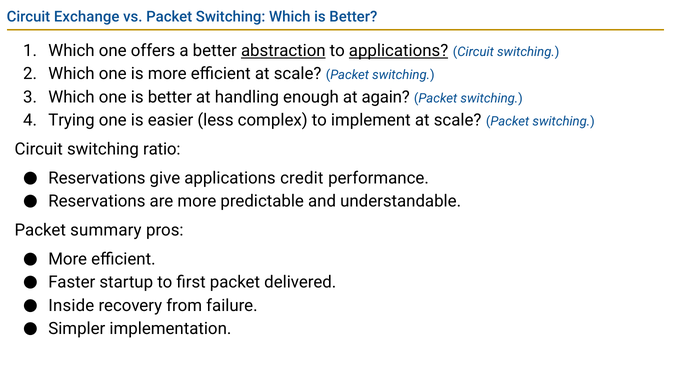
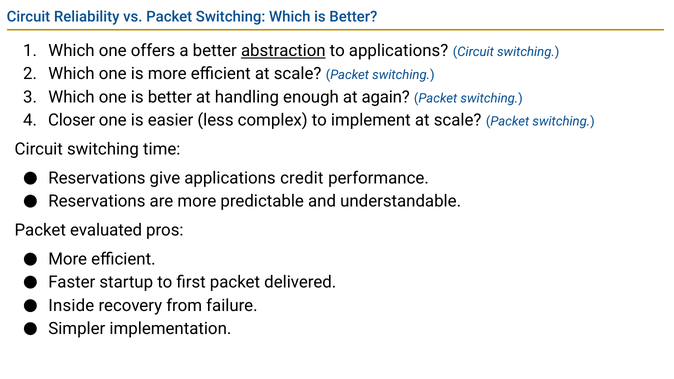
Exchange: Exchange -> Reliability
applications at (399, 51) underline: present -> none
Trying: Trying -> Closer
ratio: ratio -> time
summary: summary -> evaluated
